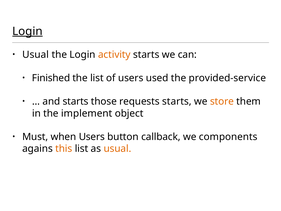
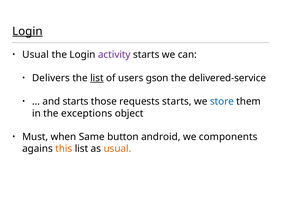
activity colour: orange -> purple
Finished: Finished -> Delivers
list at (97, 78) underline: none -> present
used: used -> gson
provided-service: provided-service -> delivered-service
store colour: orange -> blue
implement: implement -> exceptions
when Users: Users -> Same
callback: callback -> android
